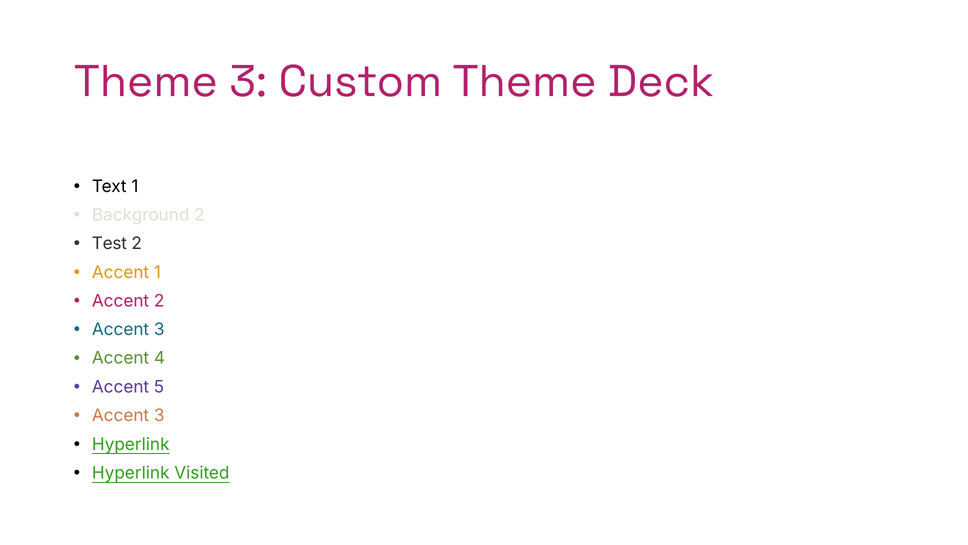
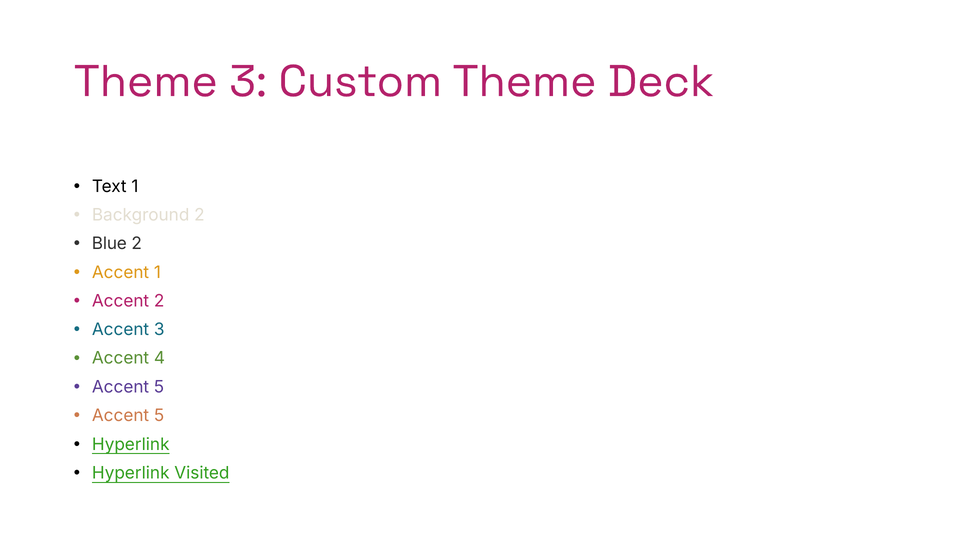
Test: Test -> Blue
3 at (159, 415): 3 -> 5
